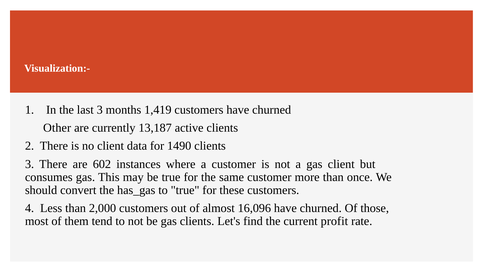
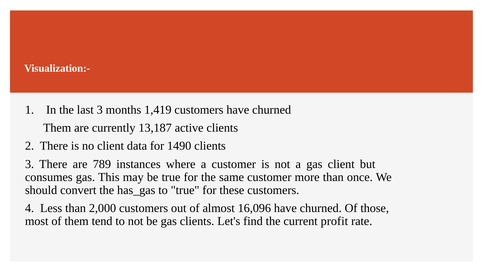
Other at (57, 128): Other -> Them
602: 602 -> 789
